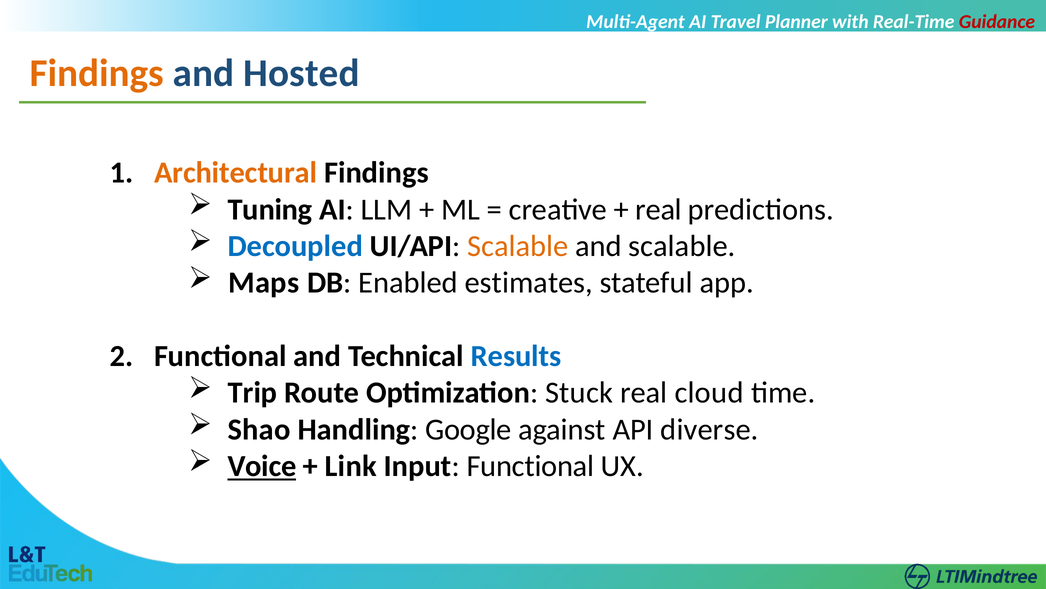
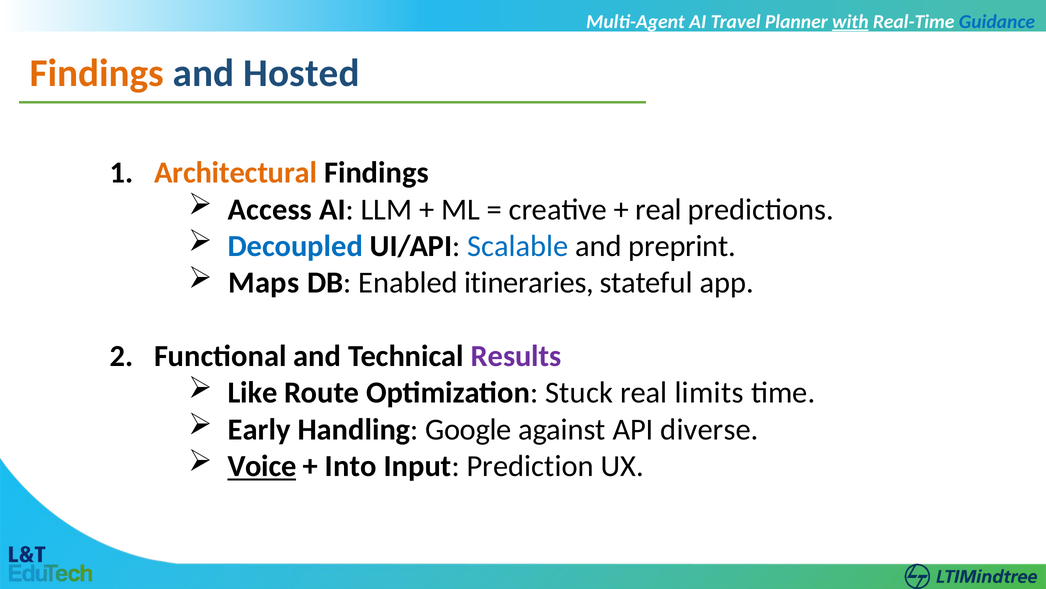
with underline: none -> present
Guidance colour: red -> blue
Tuning: Tuning -> Access
Scalable at (518, 246) colour: orange -> blue
and scalable: scalable -> preprint
estimates: estimates -> itineraries
Results colour: blue -> purple
Trip: Trip -> Like
cloud: cloud -> limits
Shao: Shao -> Early
Link: Link -> Into
Input Functional: Functional -> Prediction
